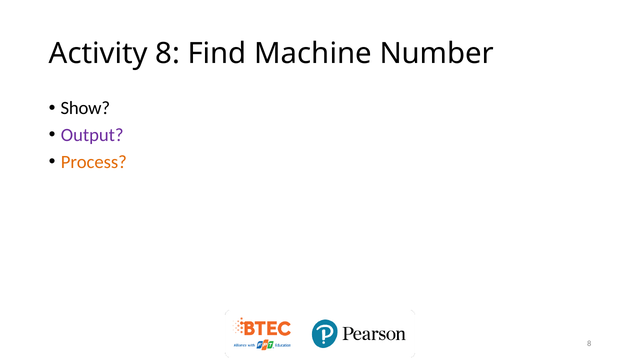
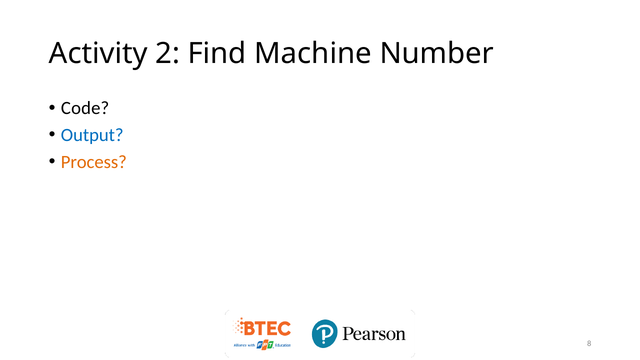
Activity 8: 8 -> 2
Show: Show -> Code
Output colour: purple -> blue
